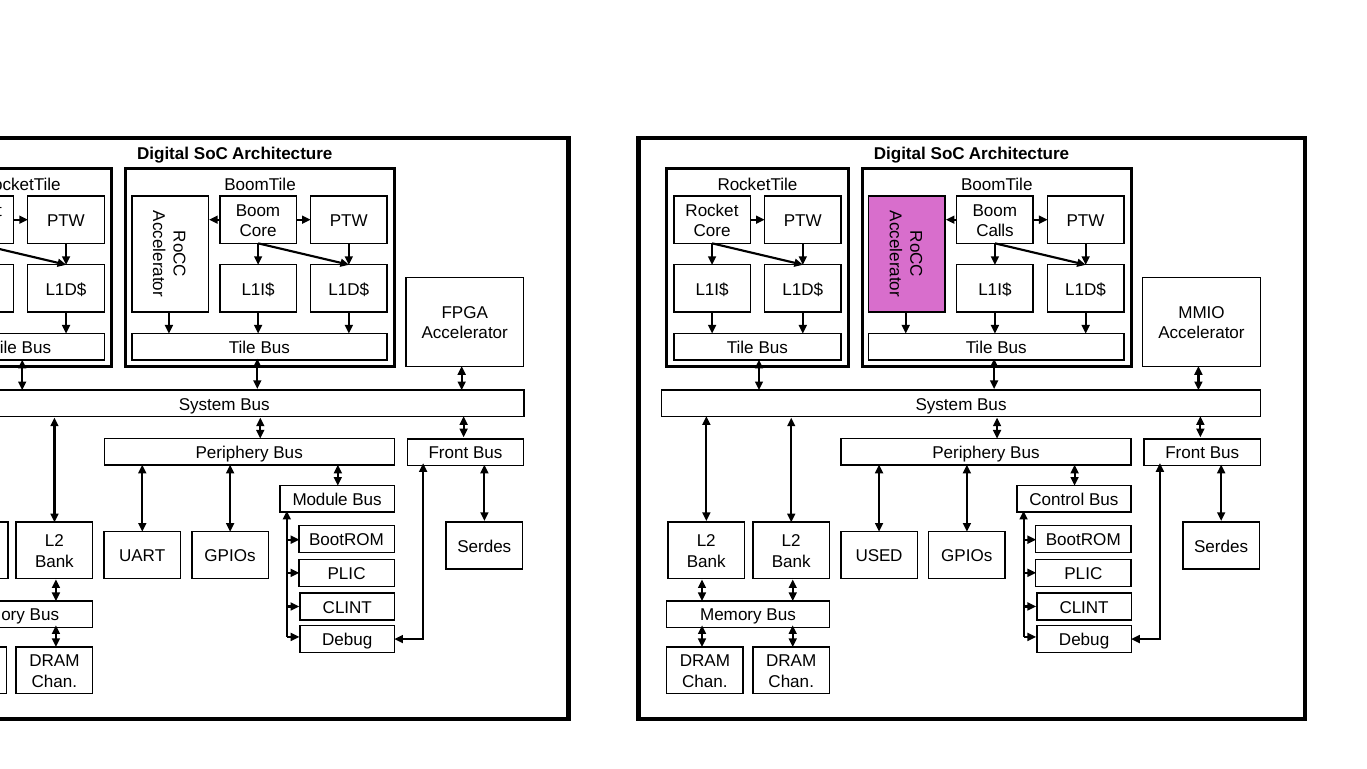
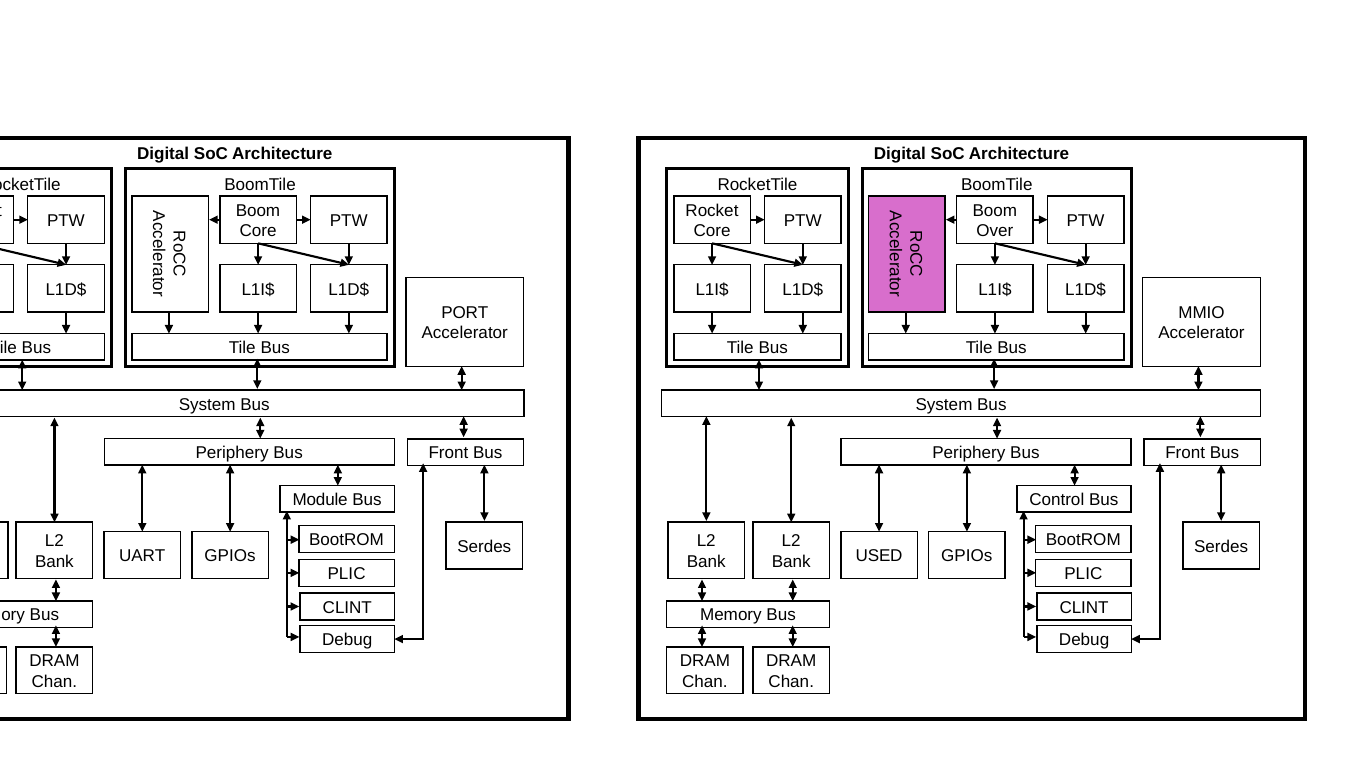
Calls: Calls -> Over
FPGA: FPGA -> PORT
